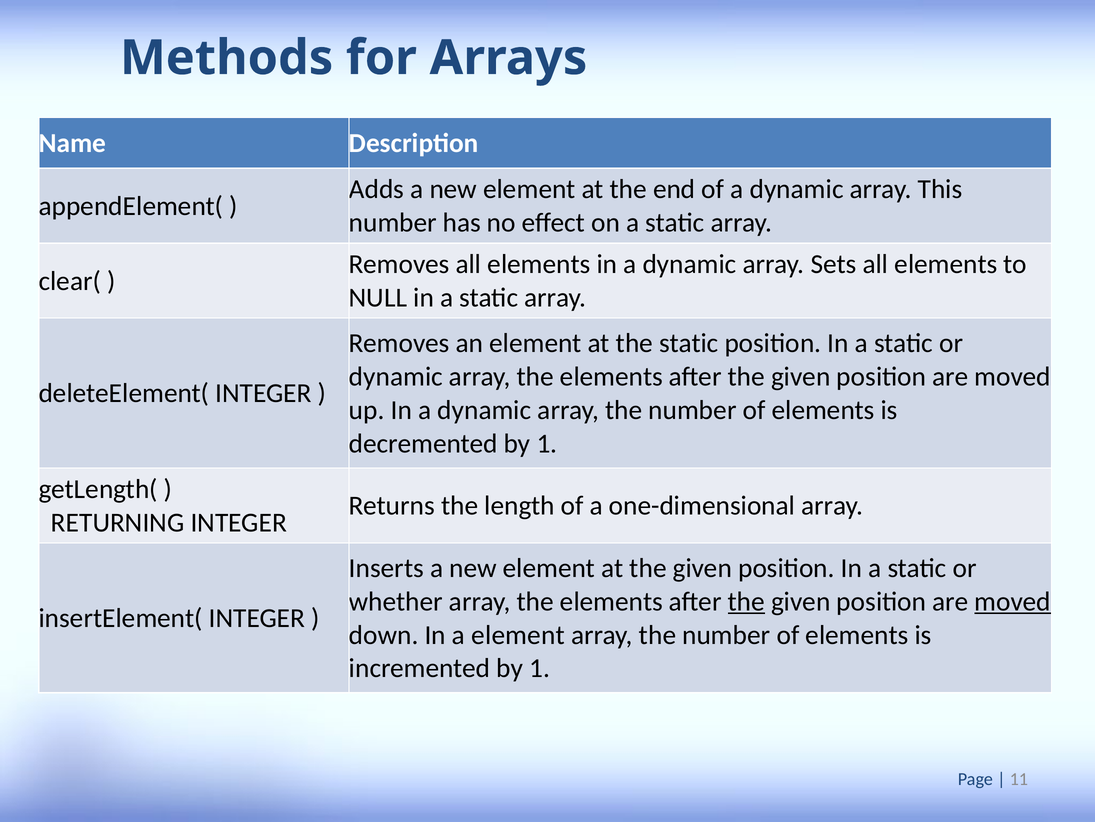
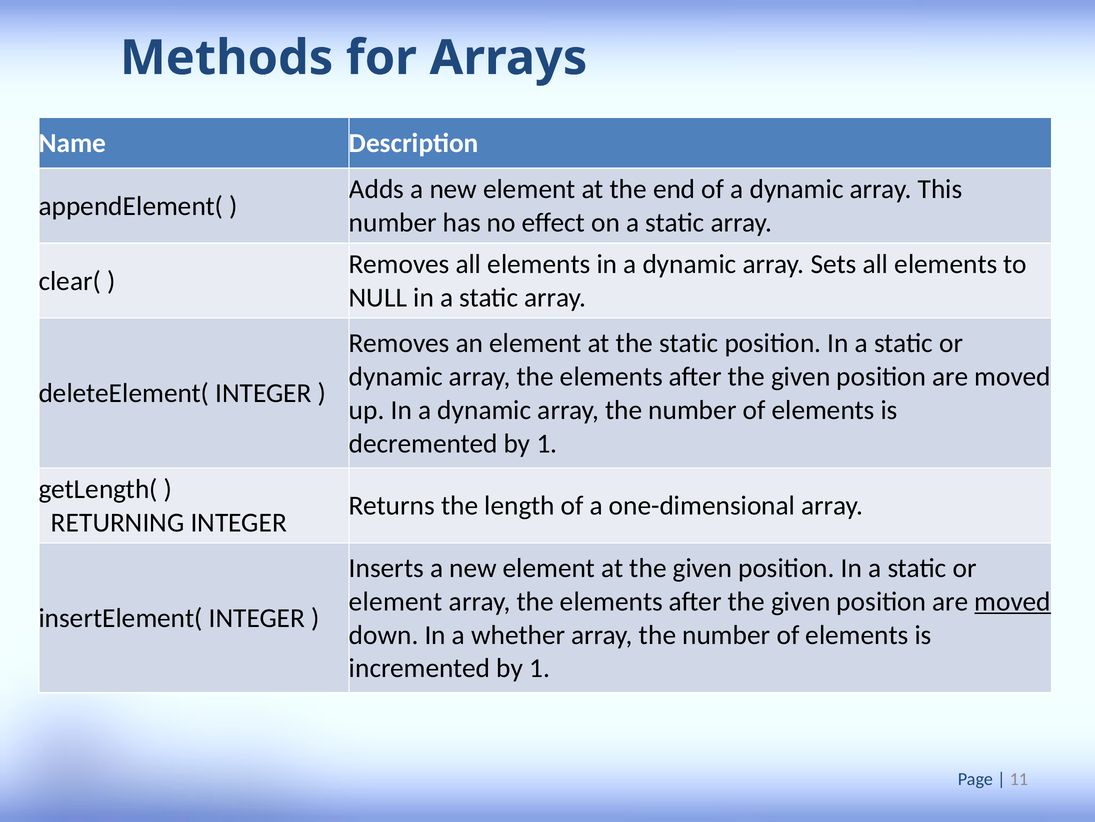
whether at (396, 601): whether -> element
the at (746, 601) underline: present -> none
a element: element -> whether
